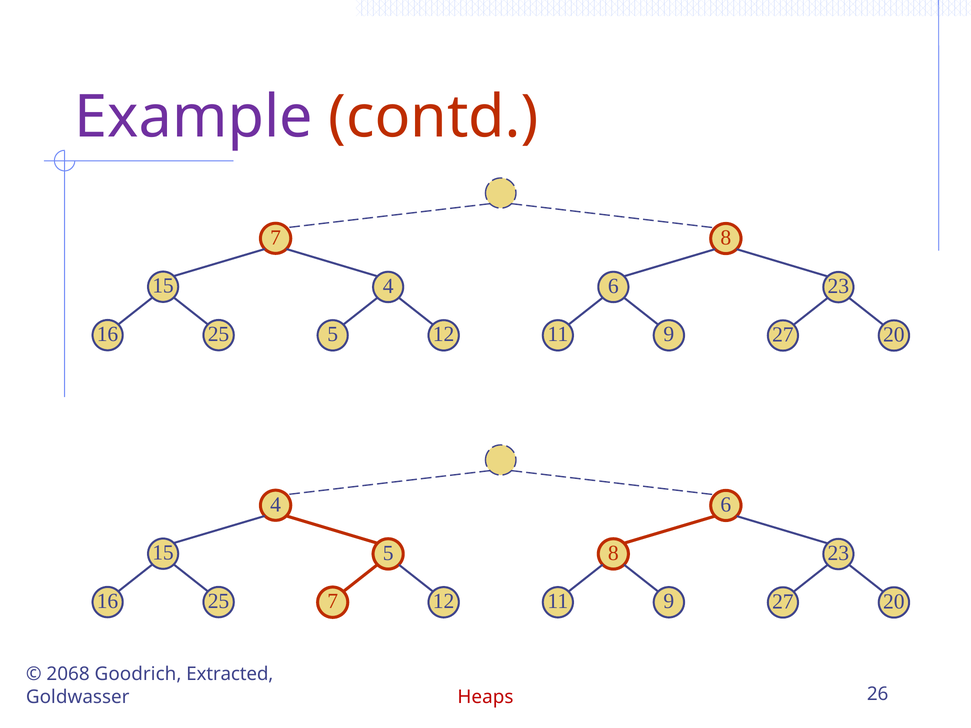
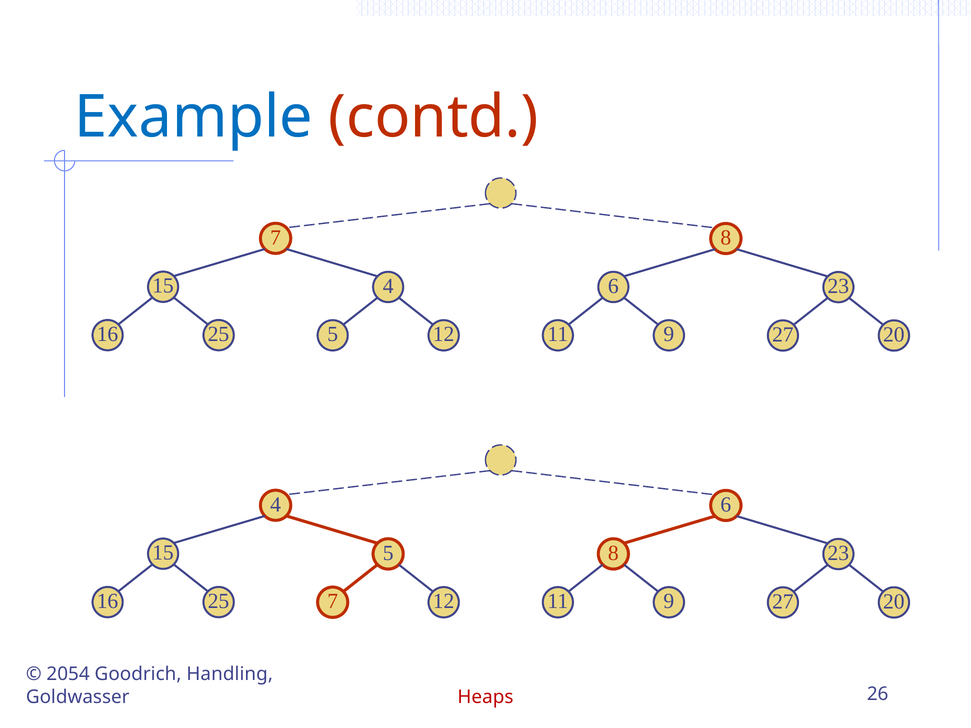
Example colour: purple -> blue
2068: 2068 -> 2054
Extracted: Extracted -> Handling
